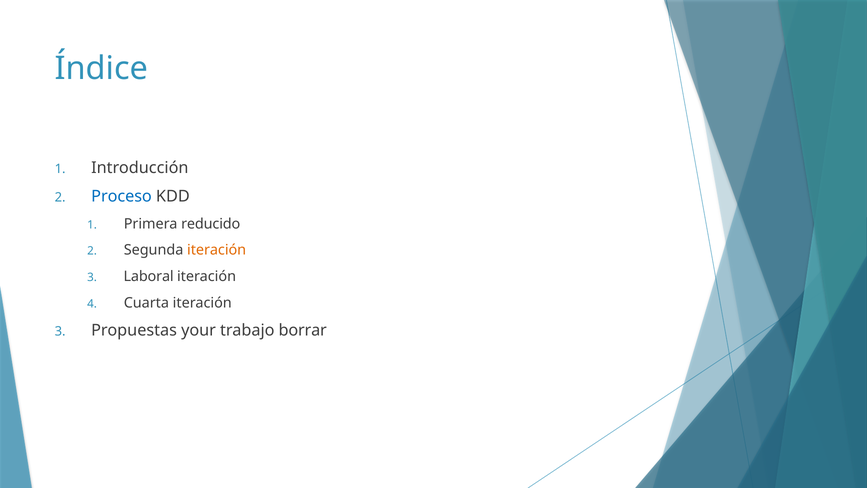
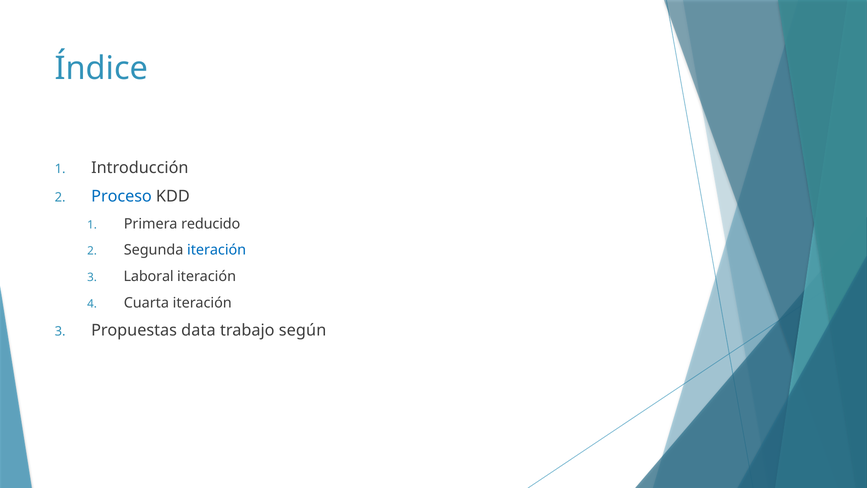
iteración at (217, 250) colour: orange -> blue
your: your -> data
borrar: borrar -> según
